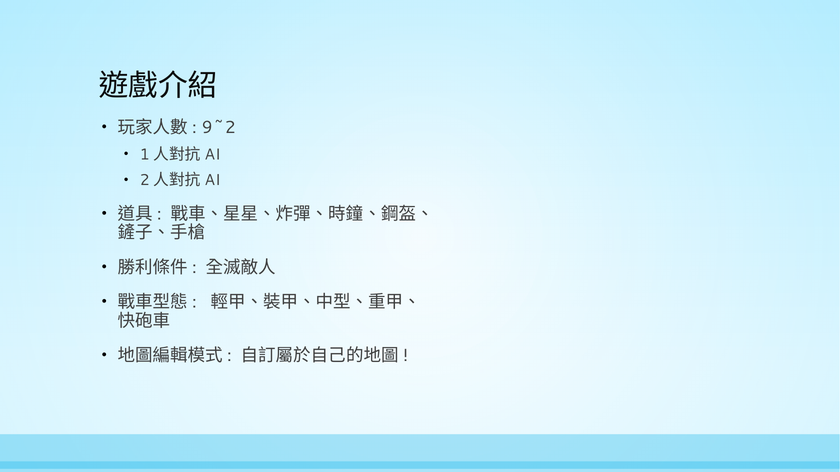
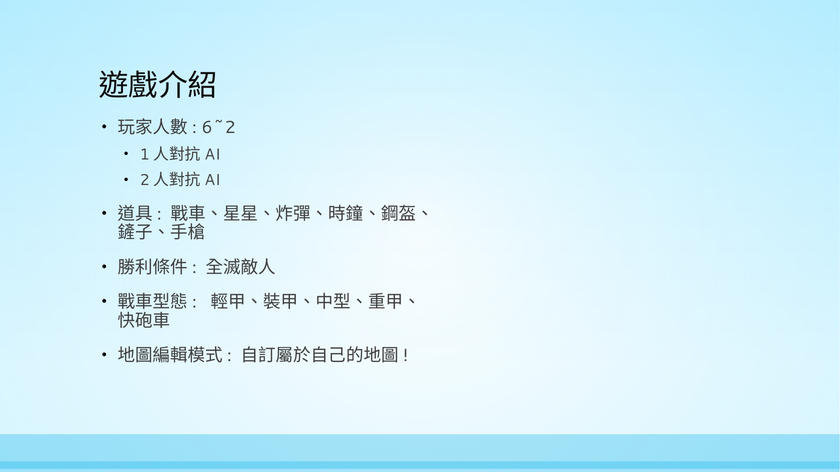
9~2: 9~2 -> 6~2
